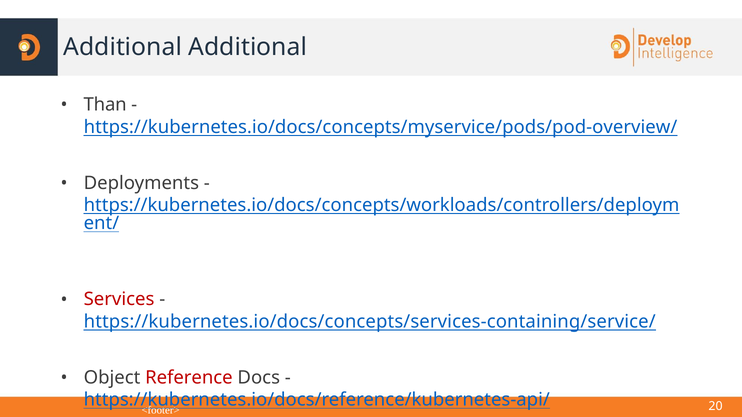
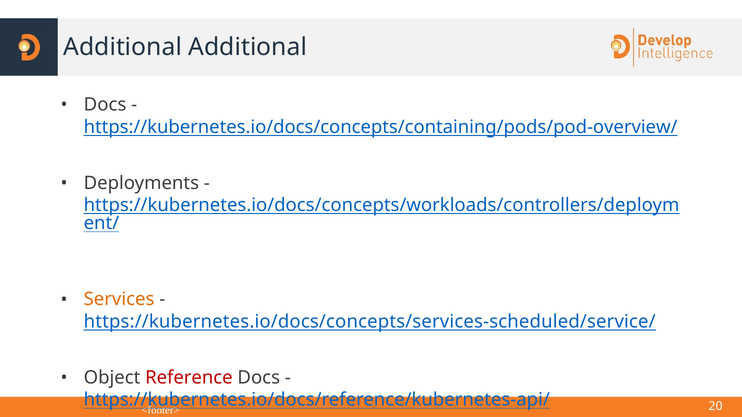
Than at (105, 105): Than -> Docs
https://kubernetes.io/docs/concepts/myservice/pods/pod-overview/: https://kubernetes.io/docs/concepts/myservice/pods/pod-overview/ -> https://kubernetes.io/docs/concepts/containing/pods/pod-overview/
Services colour: red -> orange
https://kubernetes.io/docs/concepts/services-containing/service/: https://kubernetes.io/docs/concepts/services-containing/service/ -> https://kubernetes.io/docs/concepts/services-scheduled/service/
